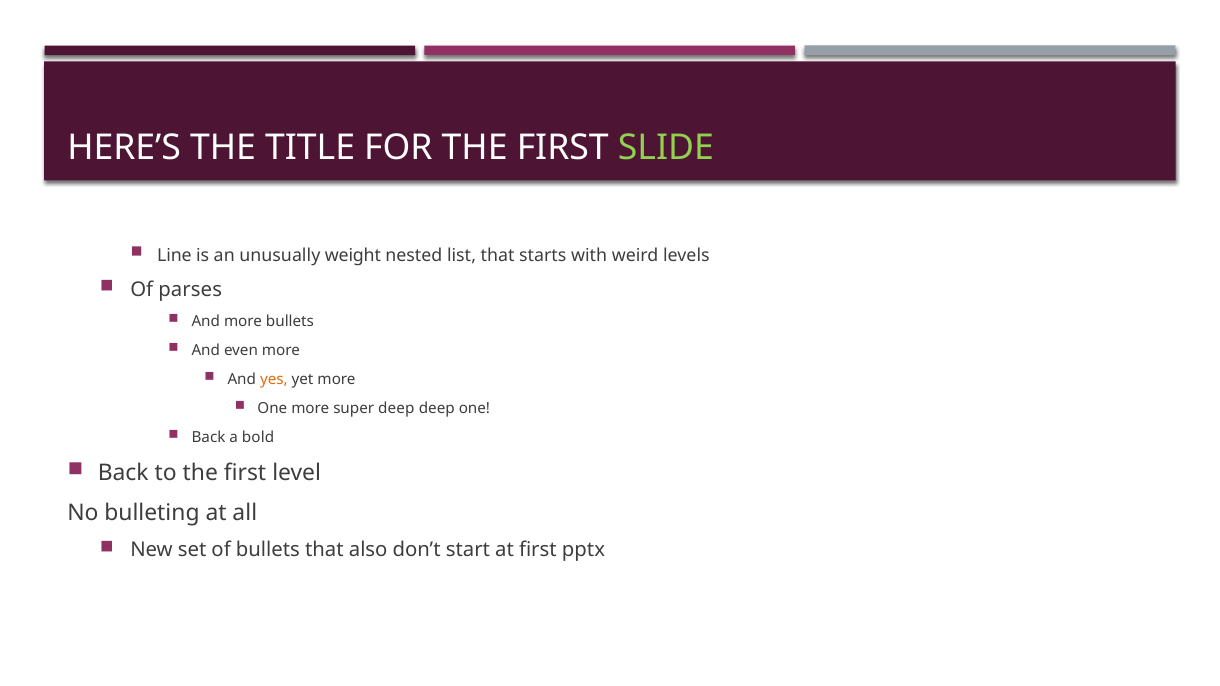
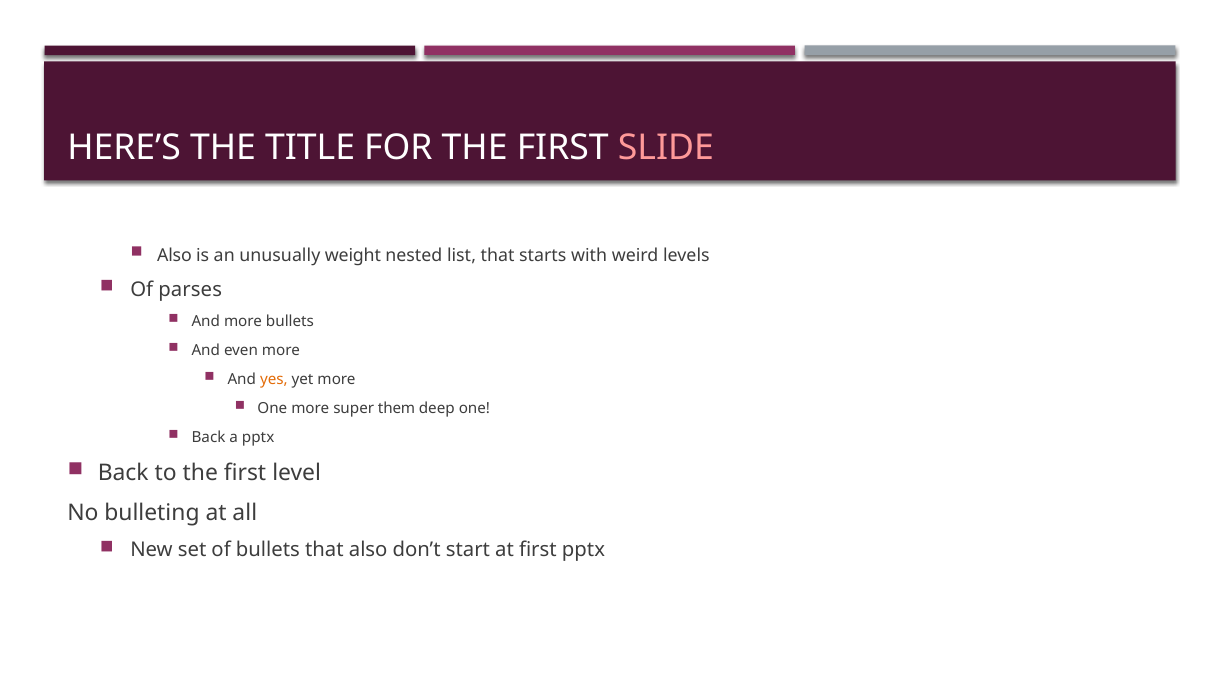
SLIDE colour: light green -> pink
Line at (174, 255): Line -> Also
super deep: deep -> them
a bold: bold -> pptx
